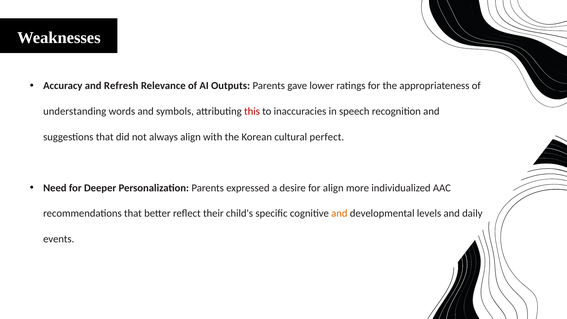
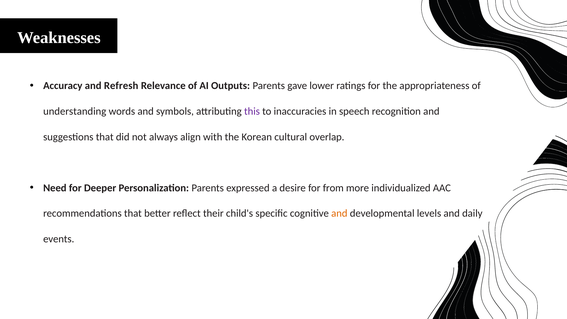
this colour: red -> purple
perfect: perfect -> overlap
for align: align -> from
